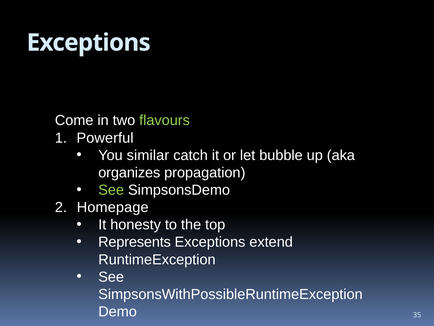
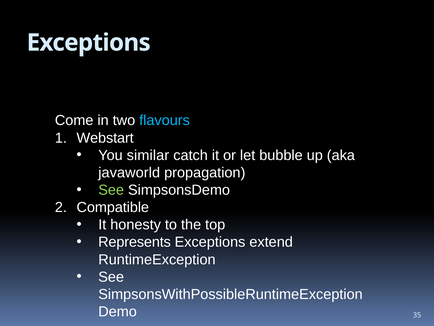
flavours colour: light green -> light blue
Powerful: Powerful -> Webstart
organizes: organizes -> javaworld
Homepage: Homepage -> Compatible
